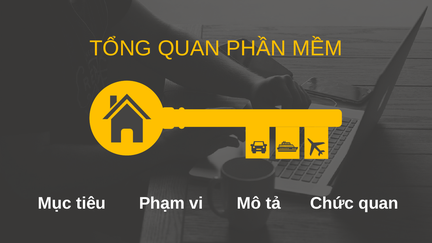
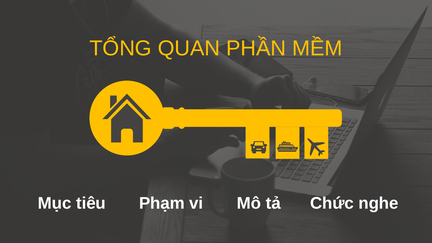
Chức quan: quan -> nghe
